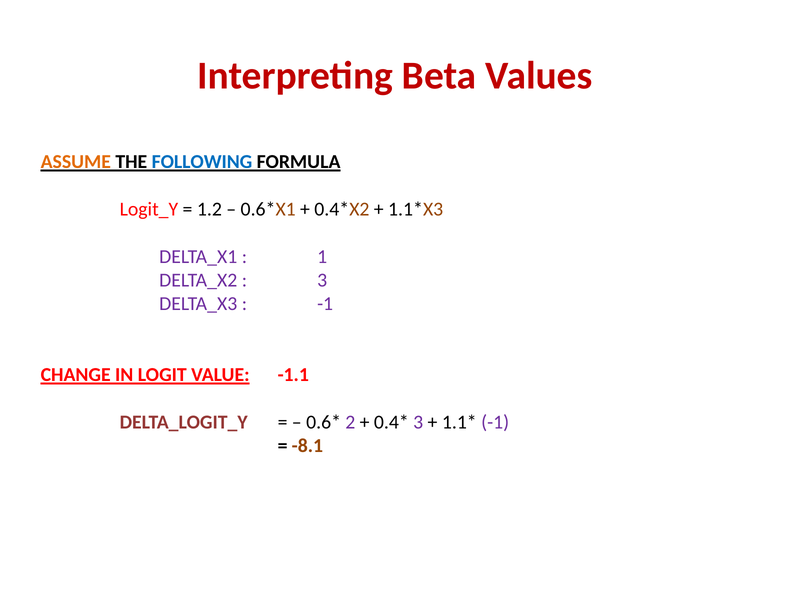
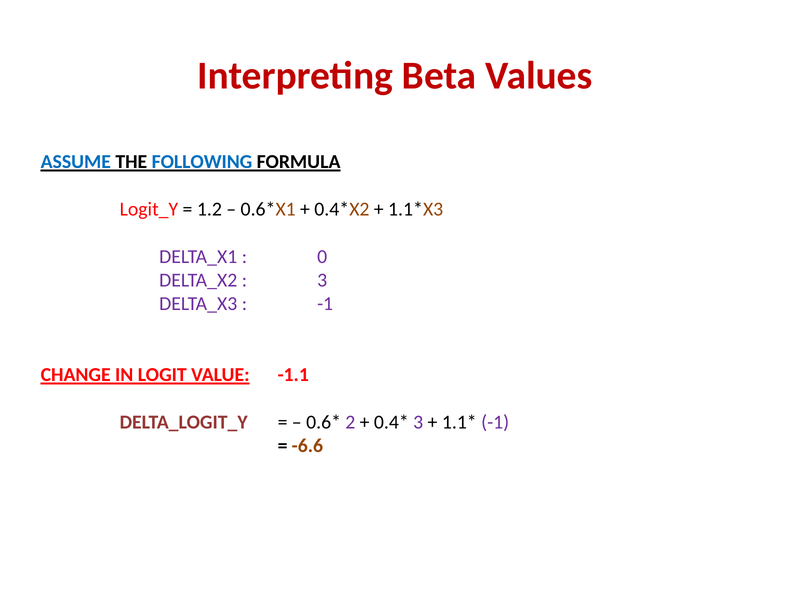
ASSUME colour: orange -> blue
1: 1 -> 0
-8.1: -8.1 -> -6.6
